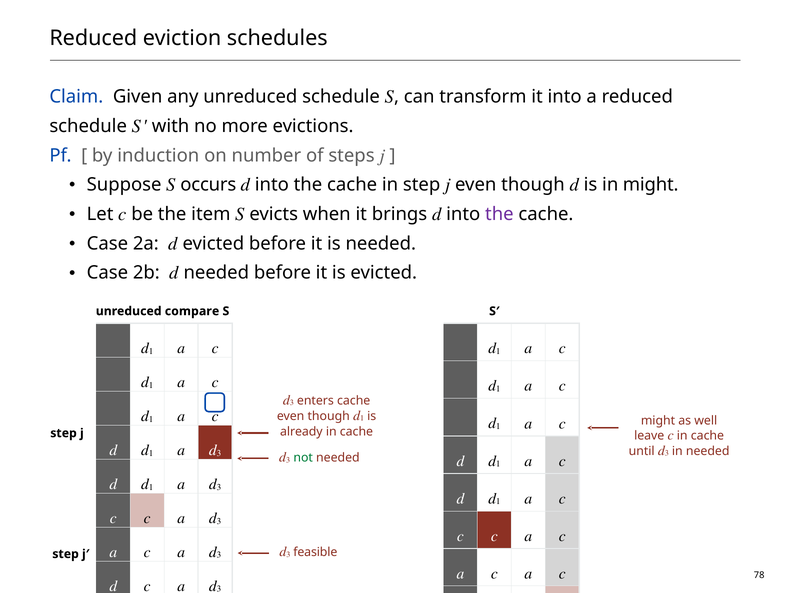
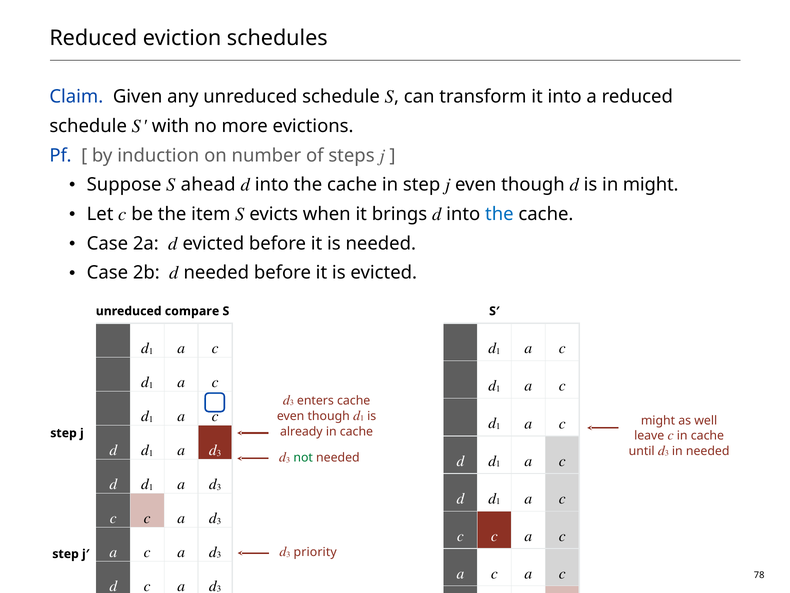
occurs: occurs -> ahead
the at (499, 214) colour: purple -> blue
feasible: feasible -> priority
